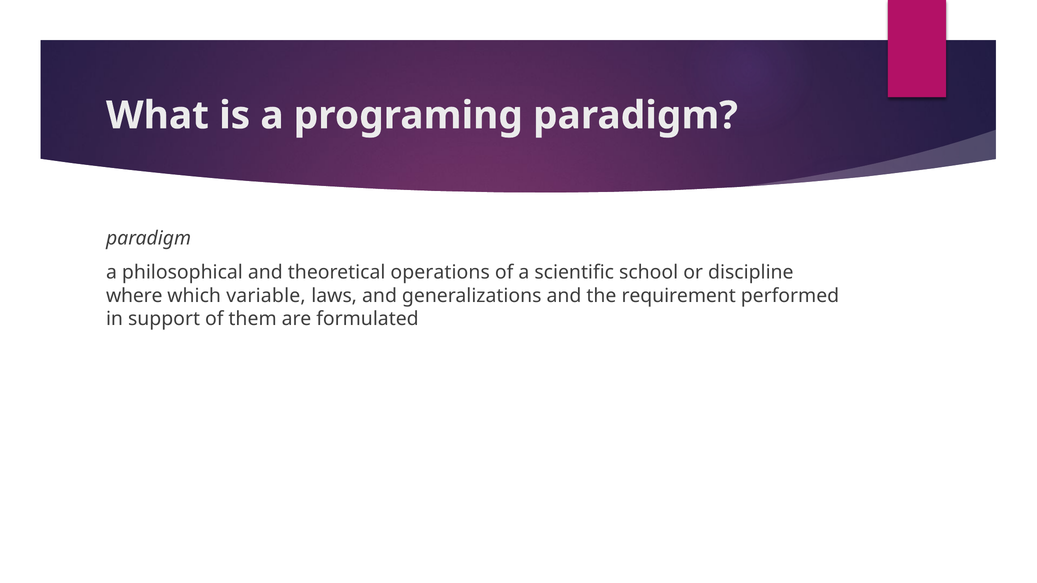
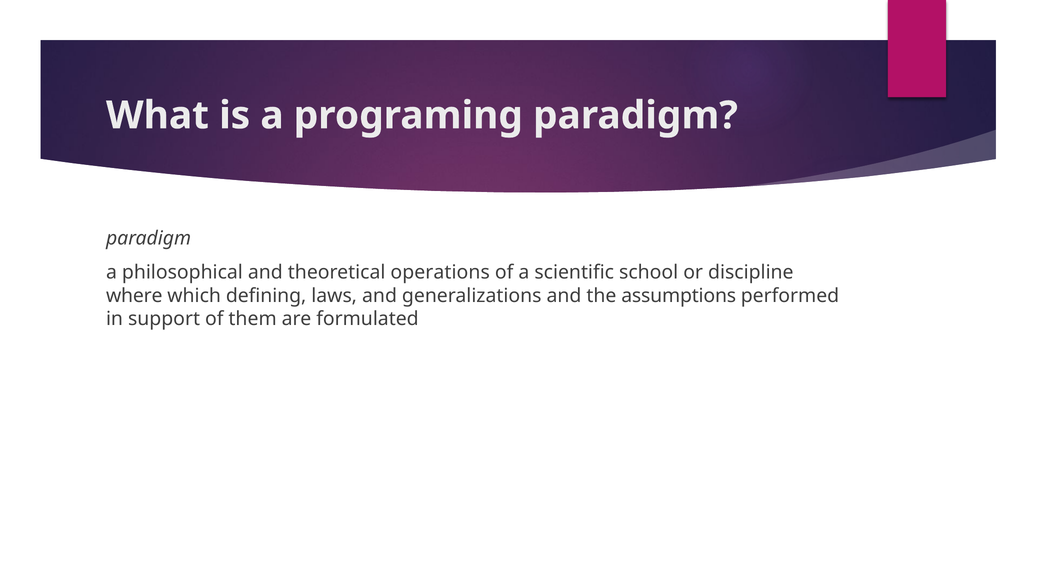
variable: variable -> defining
requirement: requirement -> assumptions
